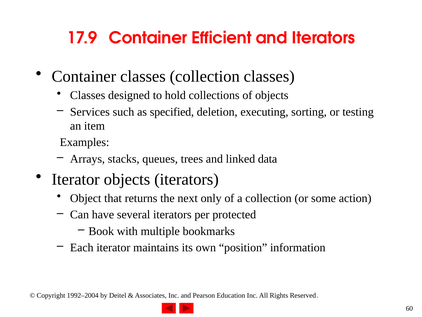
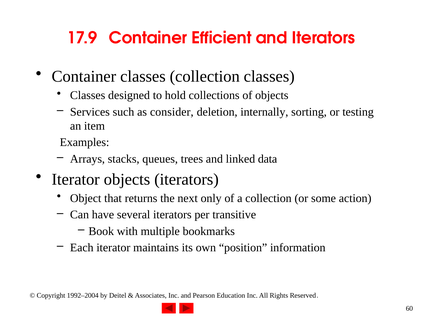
specified: specified -> consider
executing: executing -> internally
protected: protected -> transitive
